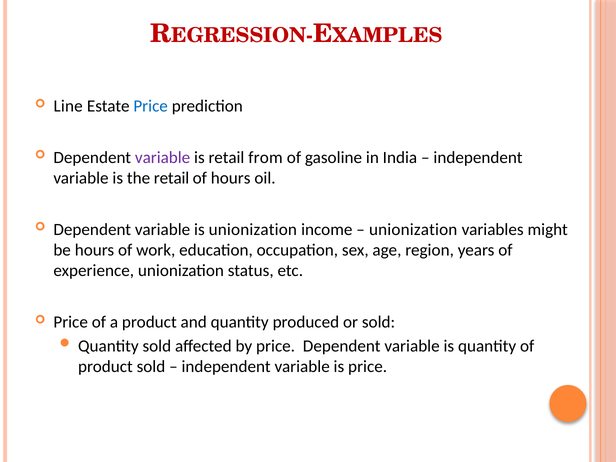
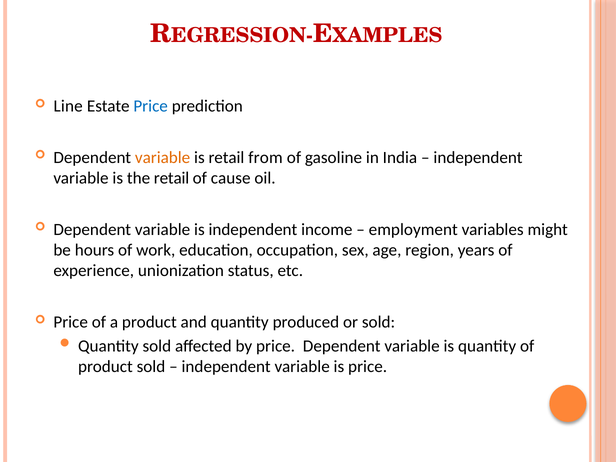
variable at (163, 157) colour: purple -> orange
of hours: hours -> cause
is unionization: unionization -> independent
unionization at (413, 229): unionization -> employment
